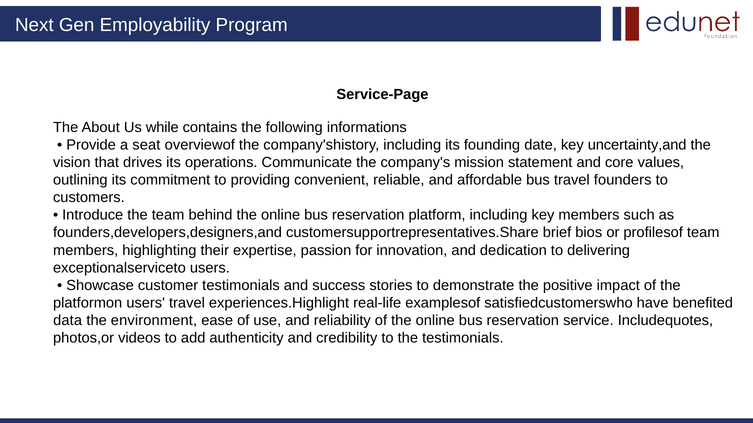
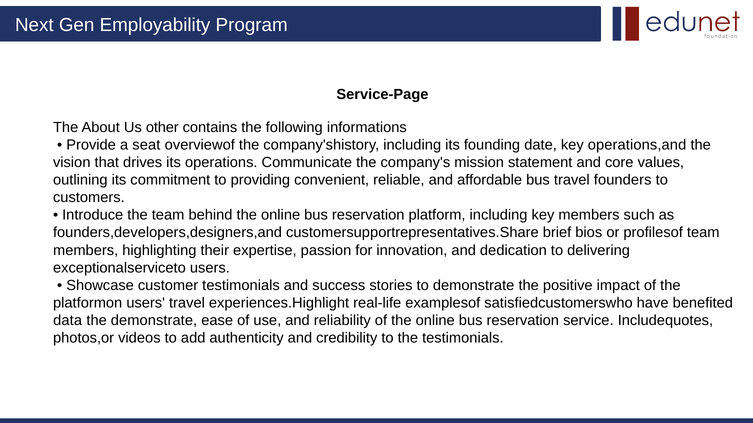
while: while -> other
uncertainty,and: uncertainty,and -> operations,and
the environment: environment -> demonstrate
